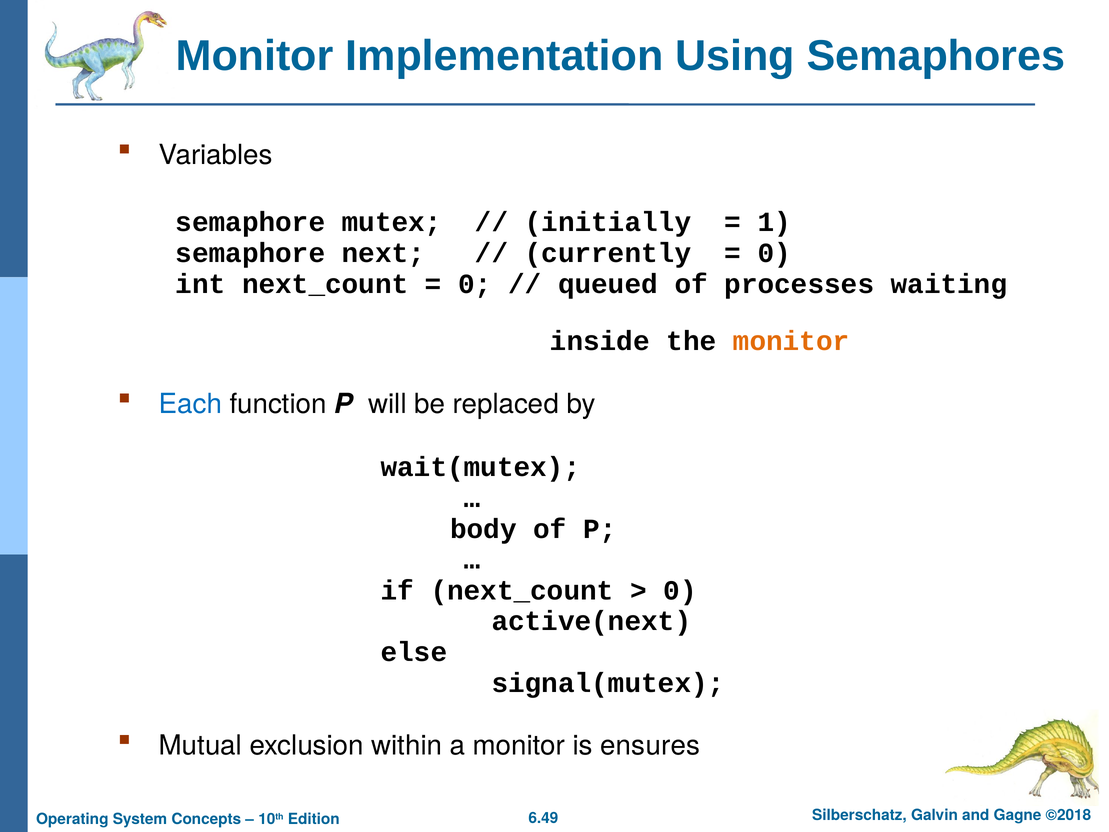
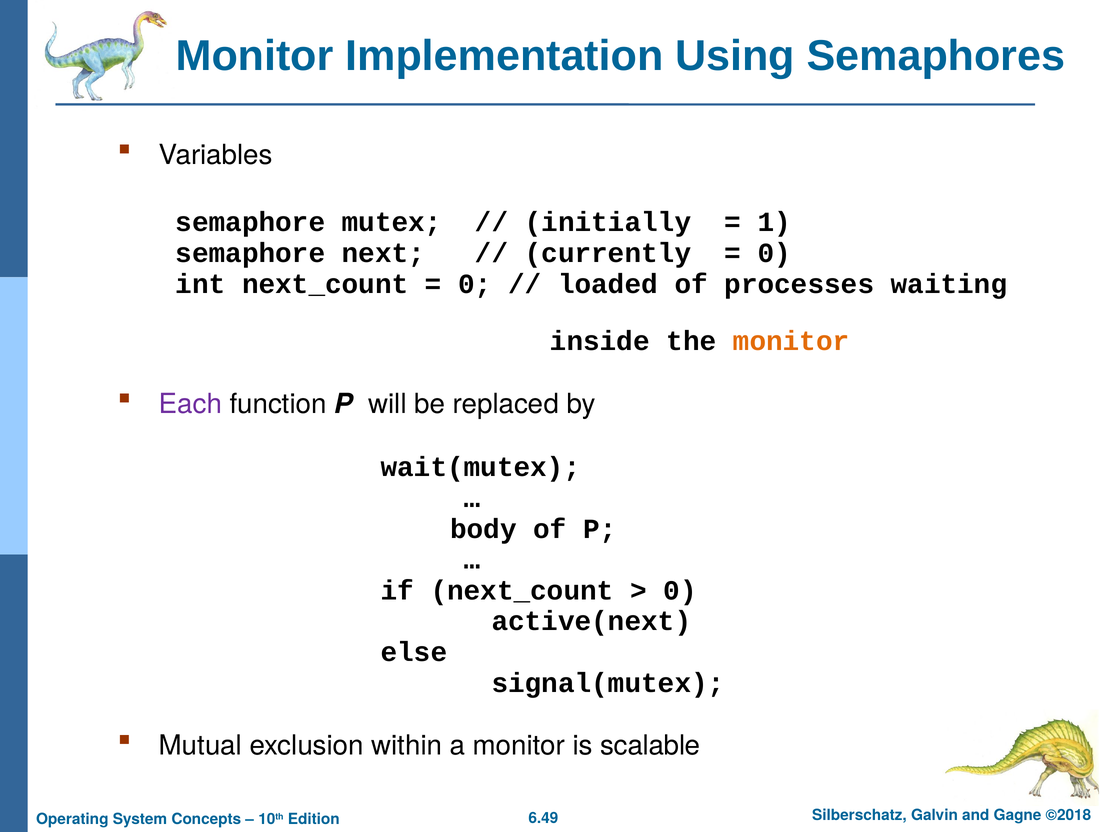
queued: queued -> loaded
Each colour: blue -> purple
ensures: ensures -> scalable
